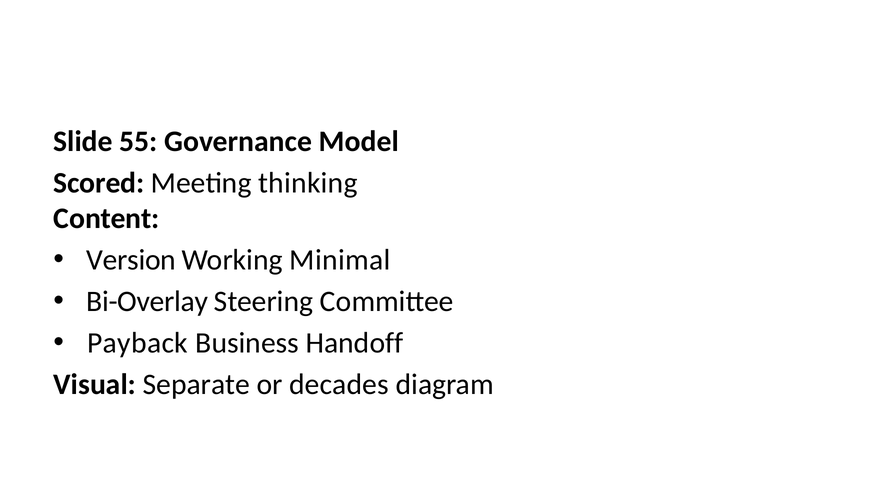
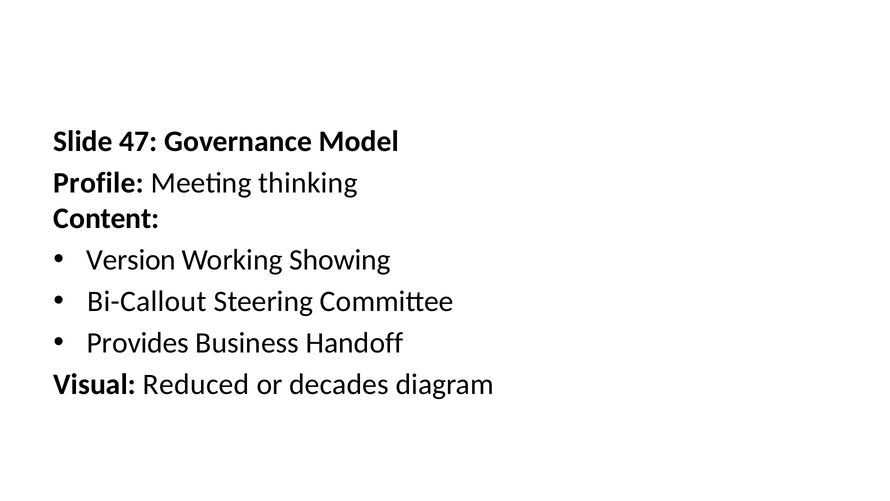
55: 55 -> 47
Scored: Scored -> Profile
Minimal: Minimal -> Showing
Bi-Overlay: Bi-Overlay -> Bi-Callout
Payback: Payback -> Provides
Separate: Separate -> Reduced
